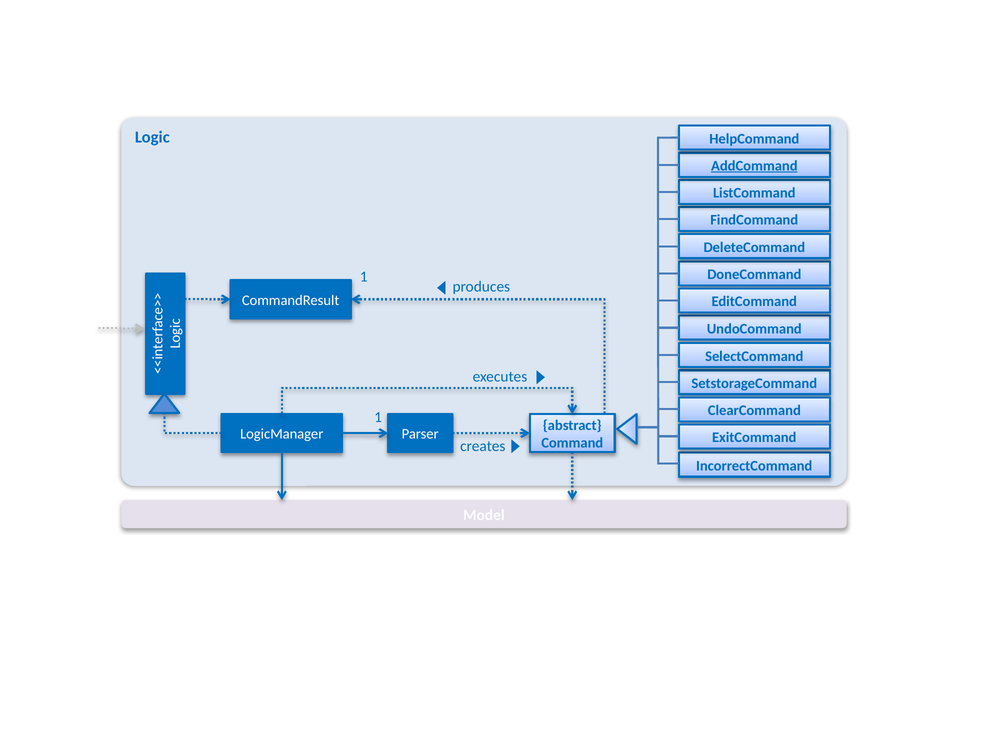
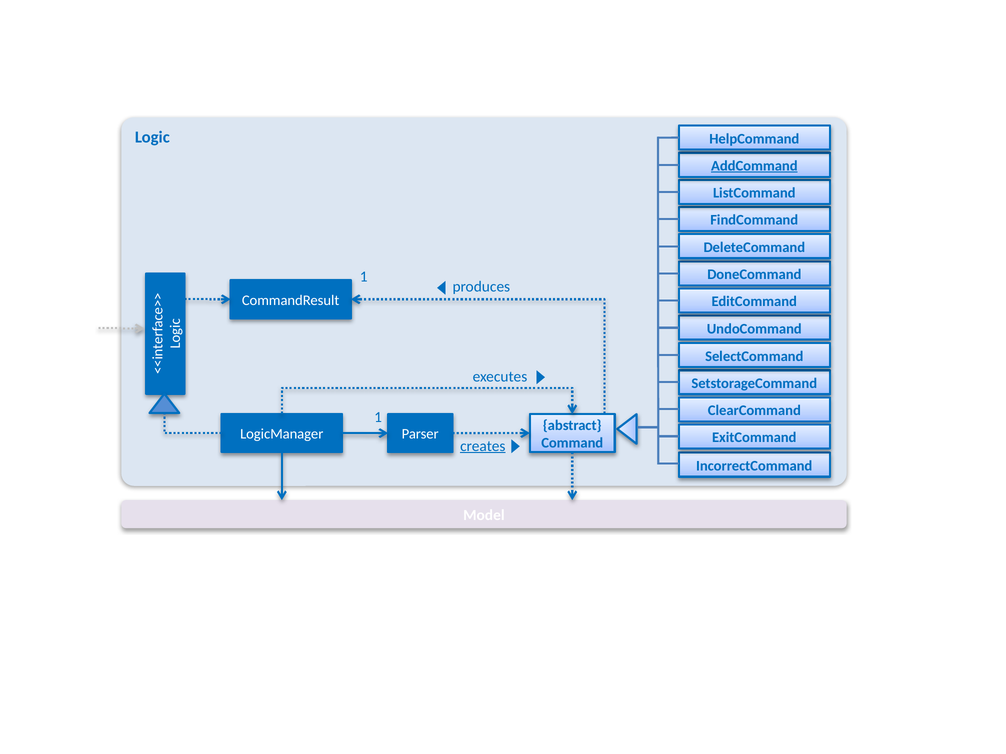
creates underline: none -> present
